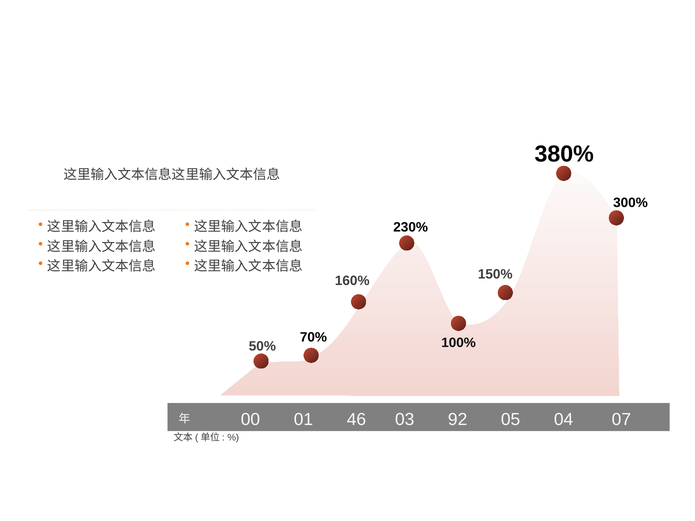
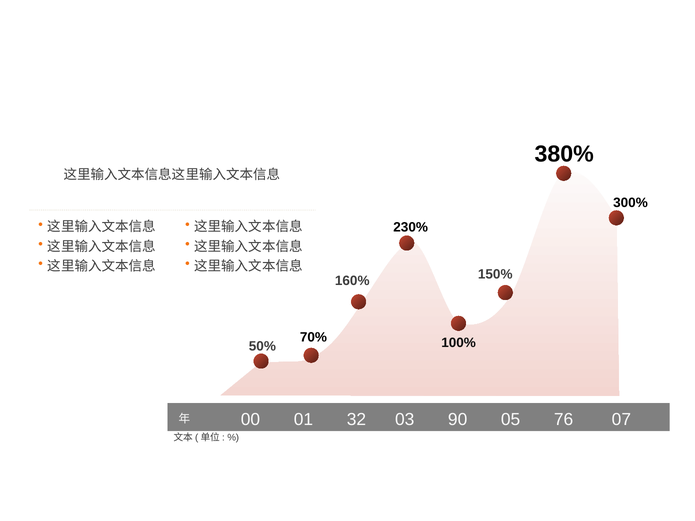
46: 46 -> 32
92: 92 -> 90
04: 04 -> 76
